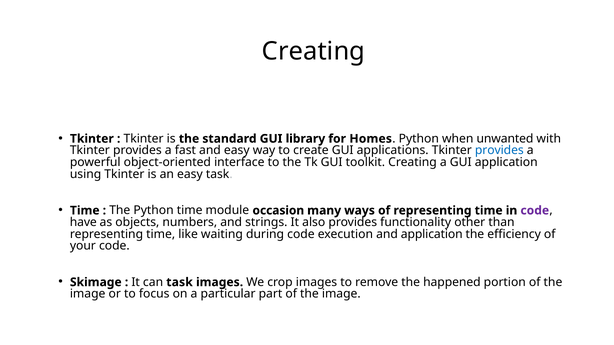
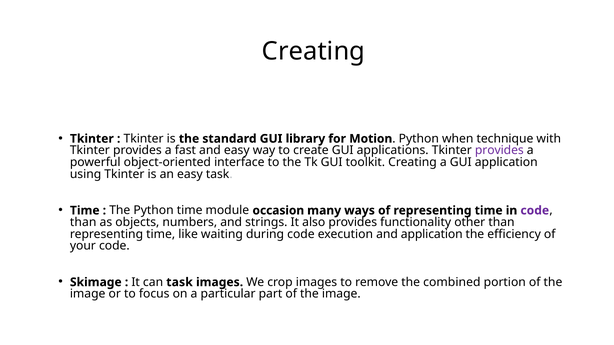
Homes: Homes -> Motion
unwanted: unwanted -> technique
provides at (499, 151) colour: blue -> purple
have at (83, 222): have -> than
happened: happened -> combined
